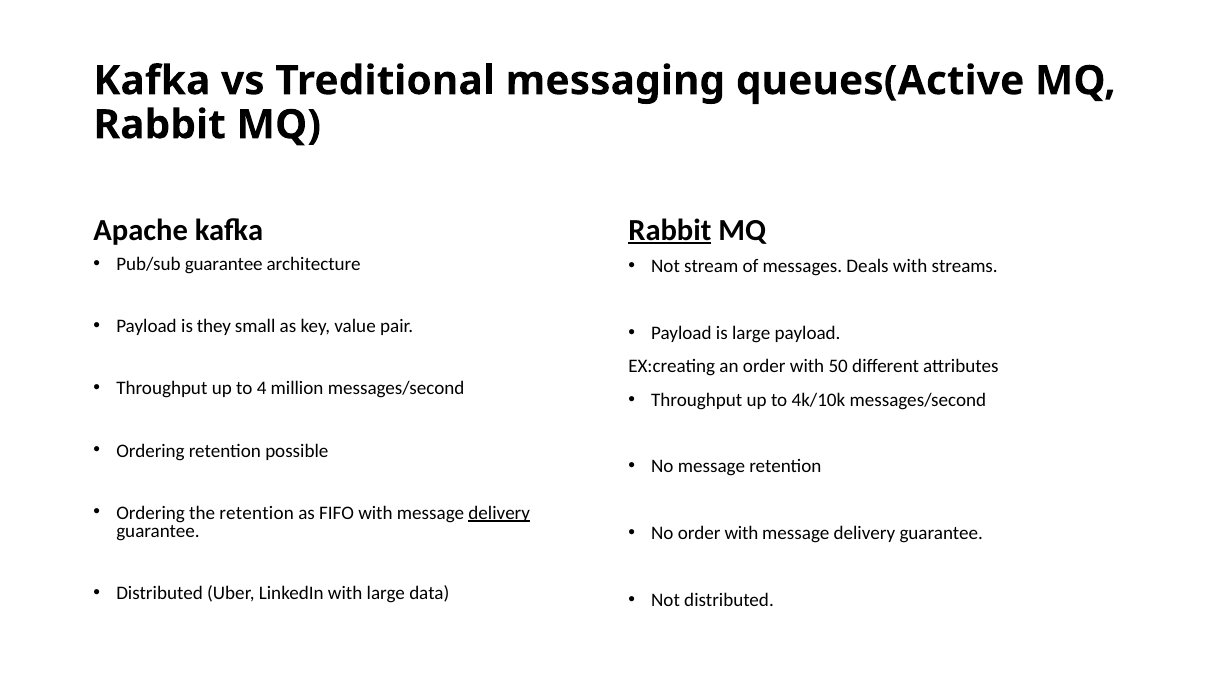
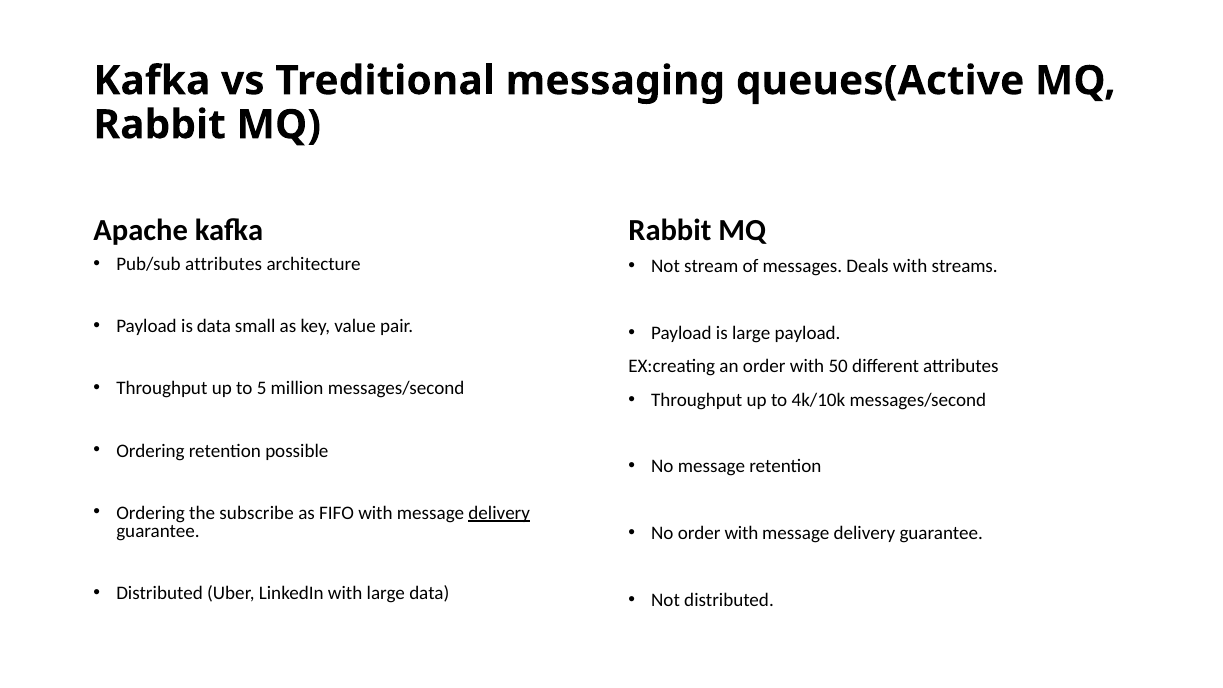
Rabbit at (670, 230) underline: present -> none
Pub/sub guarantee: guarantee -> attributes
is they: they -> data
4: 4 -> 5
the retention: retention -> subscribe
